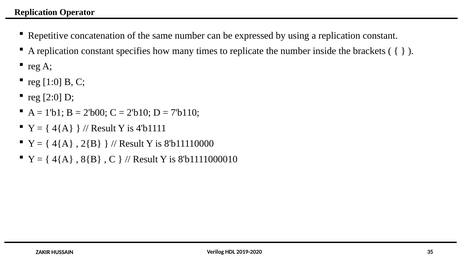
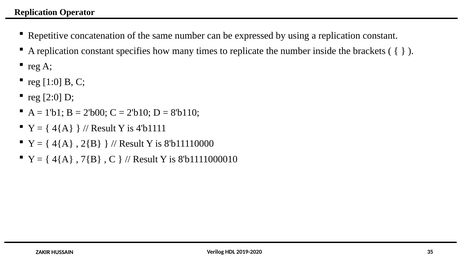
7'b110: 7'b110 -> 8'b110
8{B: 8{B -> 7{B
